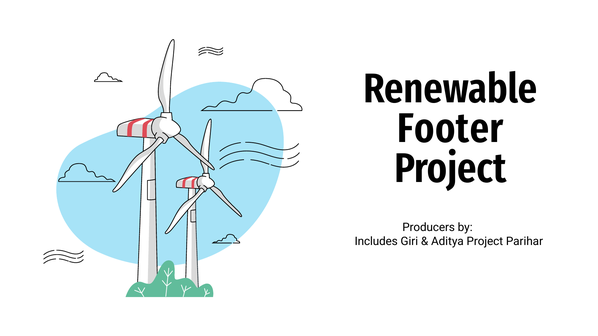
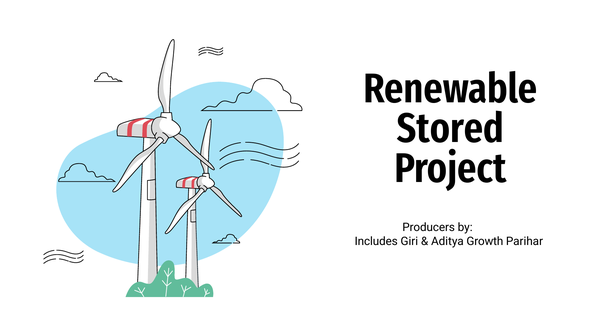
Footer: Footer -> Stored
Aditya Project: Project -> Growth
